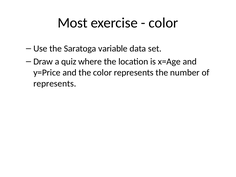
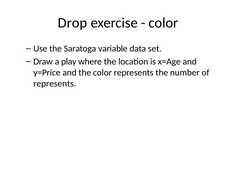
Most: Most -> Drop
quiz: quiz -> play
